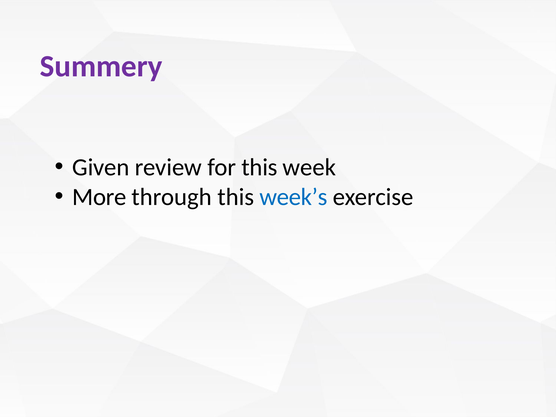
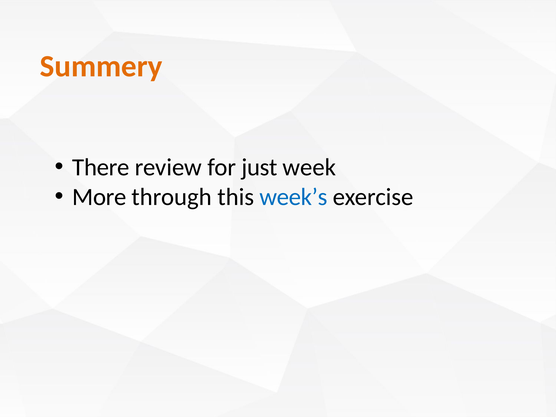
Summery colour: purple -> orange
Given: Given -> There
for this: this -> just
